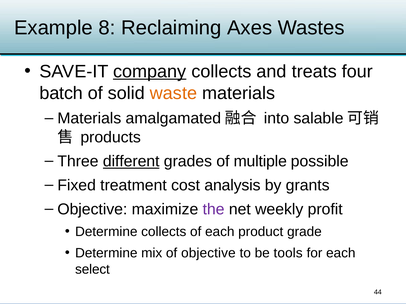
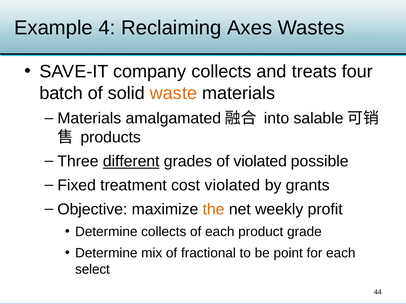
8: 8 -> 4
company underline: present -> none
of multiple: multiple -> violated
cost analysis: analysis -> violated
the colour: purple -> orange
of objective: objective -> fractional
tools: tools -> point
